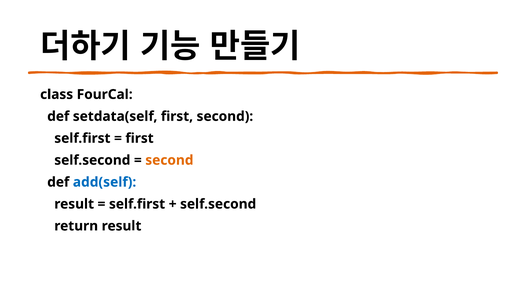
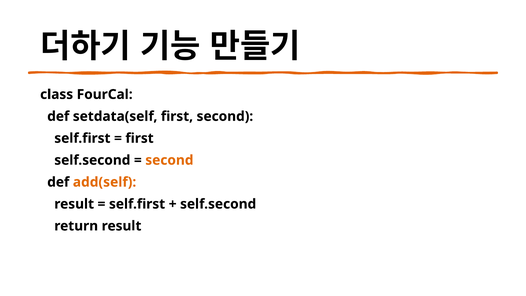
add(self colour: blue -> orange
